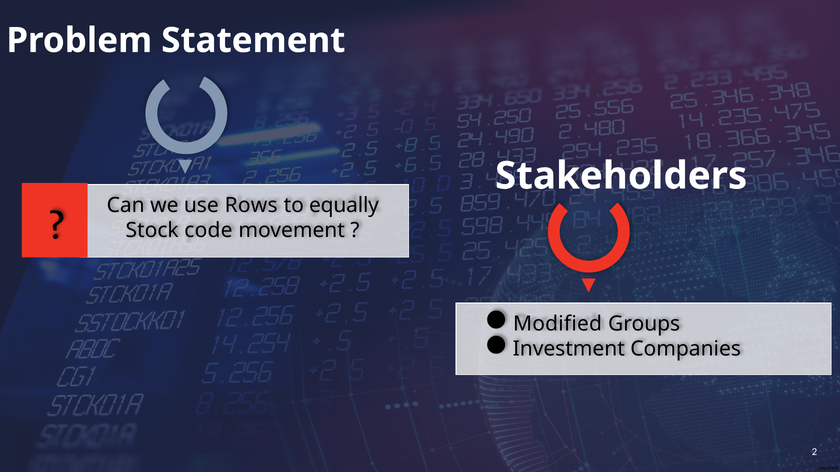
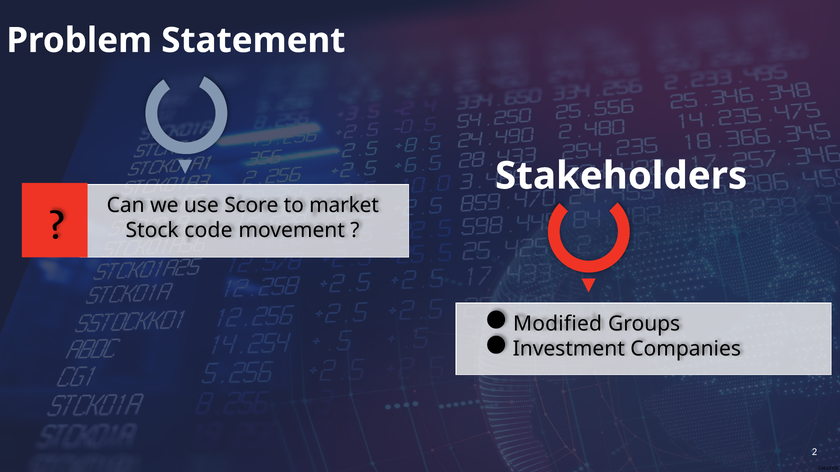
Rows: Rows -> Score
equally: equally -> market
